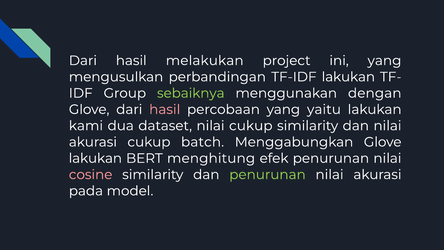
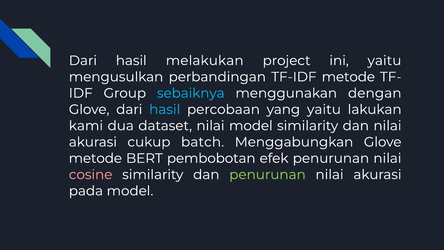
ini yang: yang -> yaitu
TF-IDF lakukan: lakukan -> metode
sebaiknya colour: light green -> light blue
hasil at (165, 109) colour: pink -> light blue
nilai cukup: cukup -> model
lakukan at (95, 158): lakukan -> metode
menghitung: menghitung -> pembobotan
